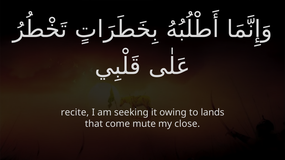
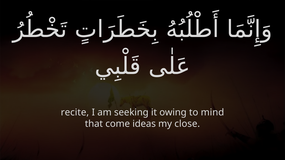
lands: lands -> mind
mute: mute -> ideas
